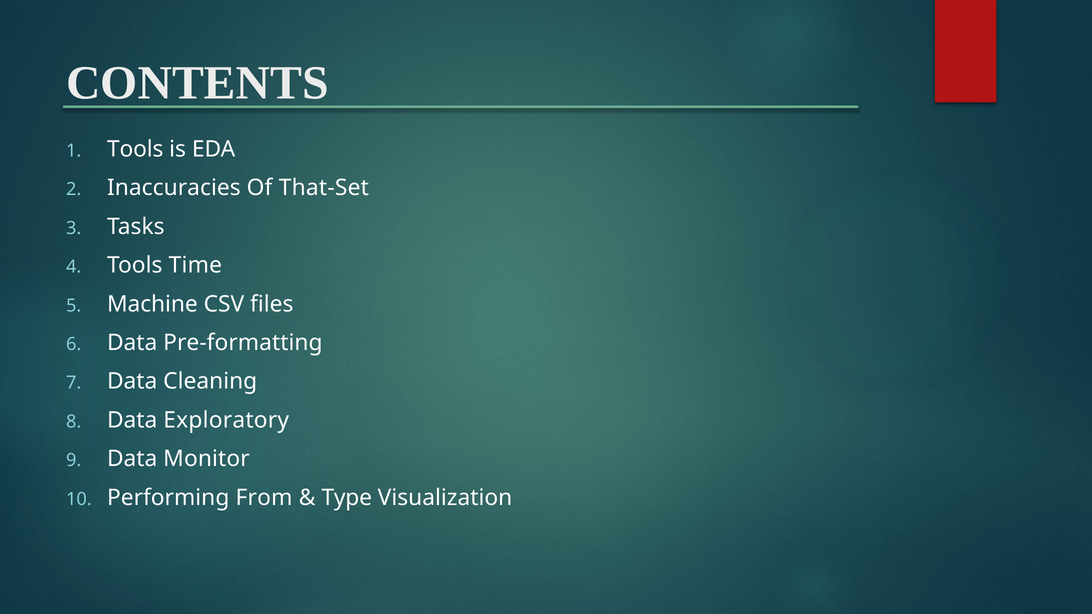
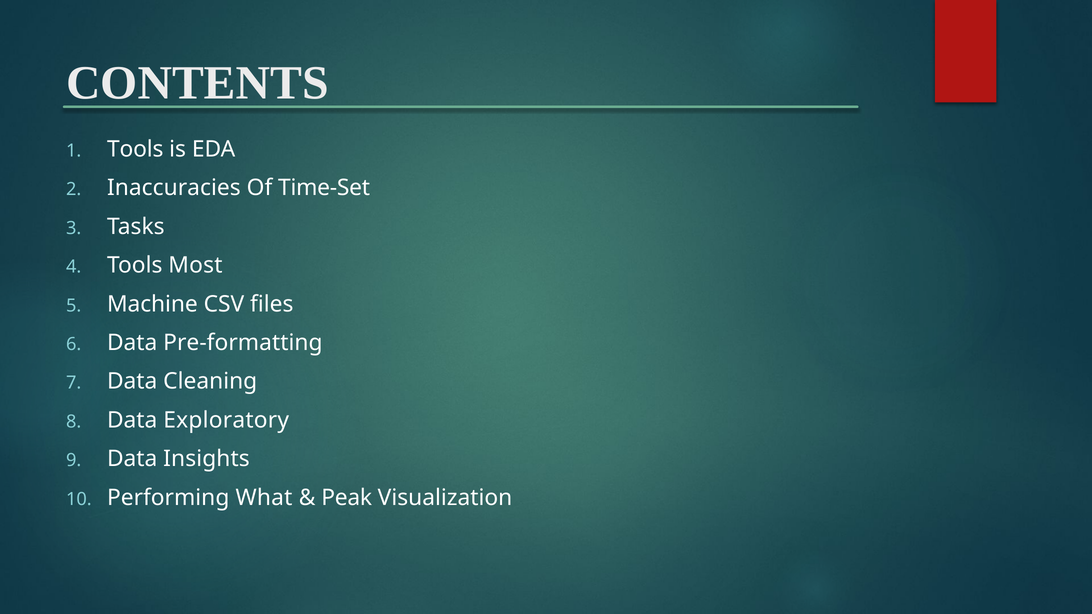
That-Set: That-Set -> Time-Set
Time: Time -> Most
Monitor: Monitor -> Insights
From: From -> What
Type: Type -> Peak
